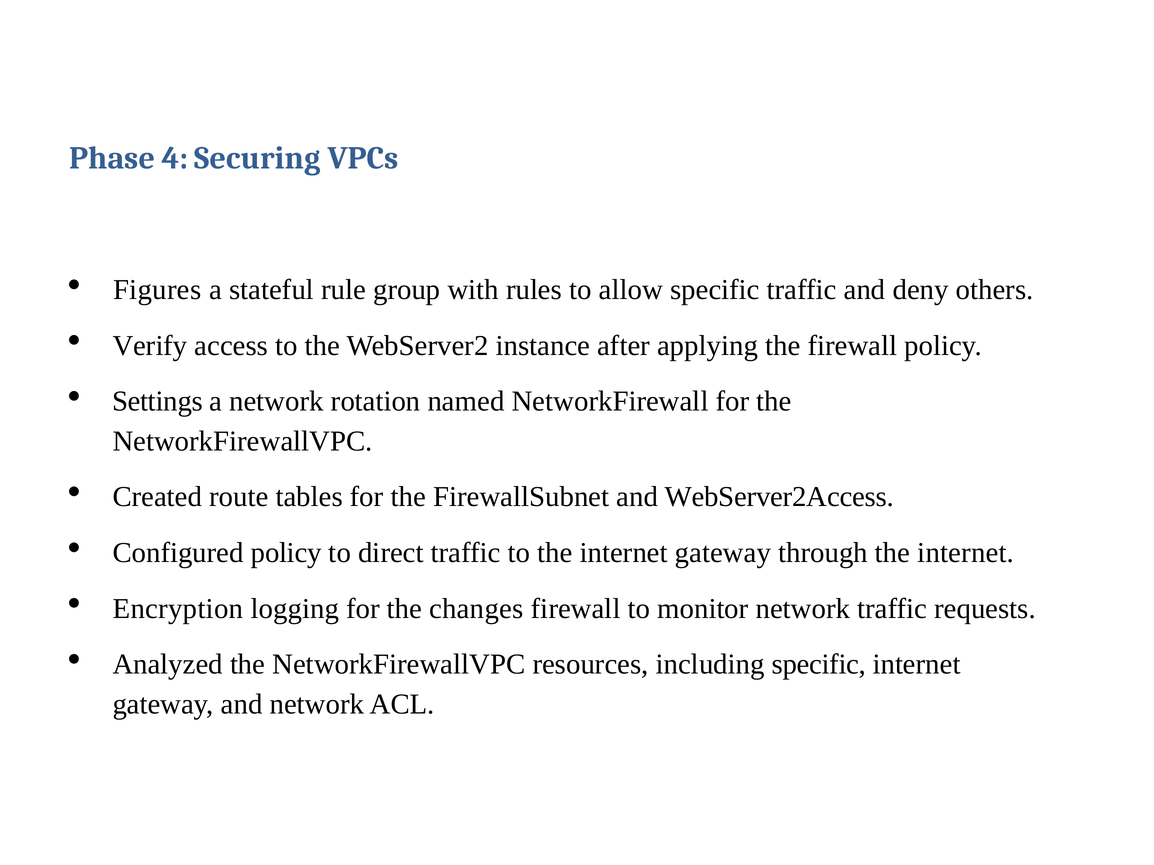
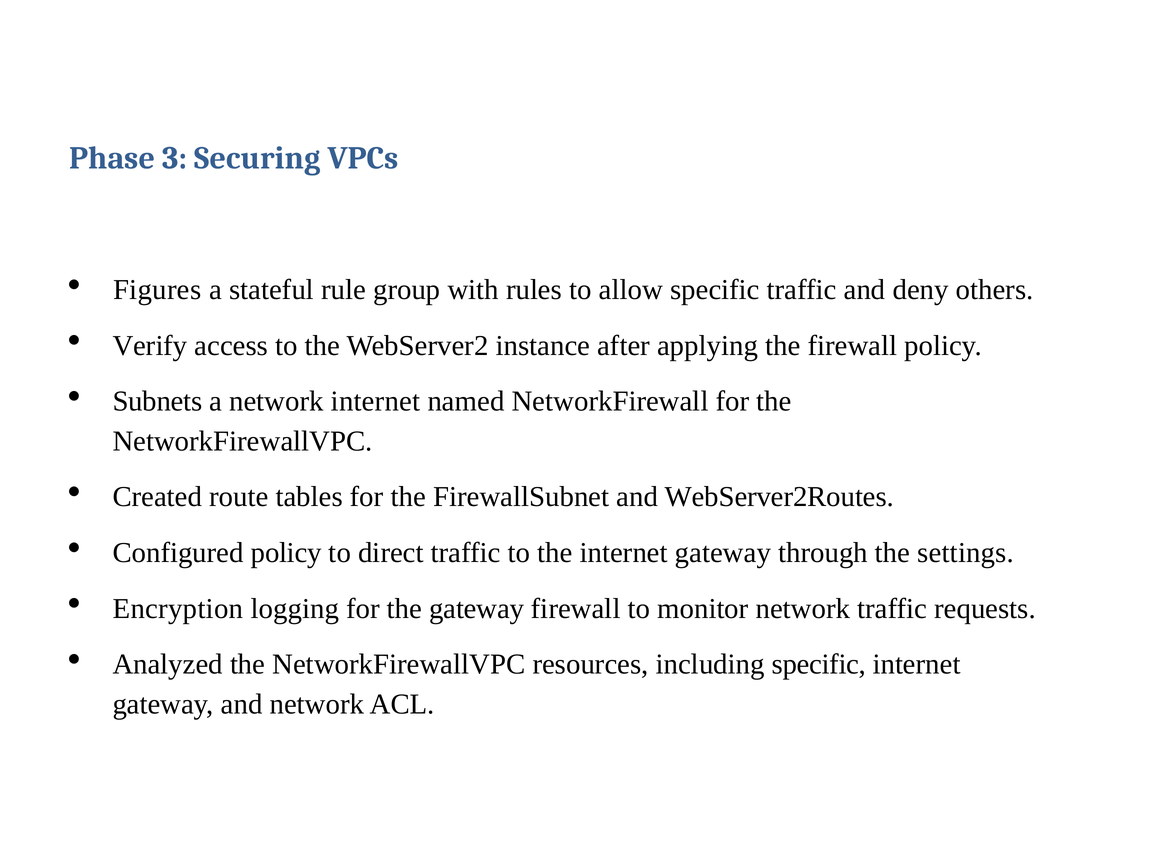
4: 4 -> 3
Settings: Settings -> Subnets
network rotation: rotation -> internet
WebServer2Access: WebServer2Access -> WebServer2Routes
through the internet: internet -> settings
the changes: changes -> gateway
